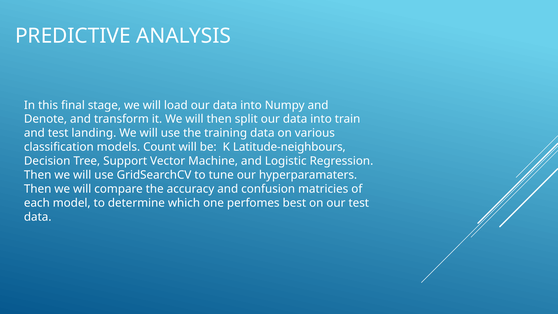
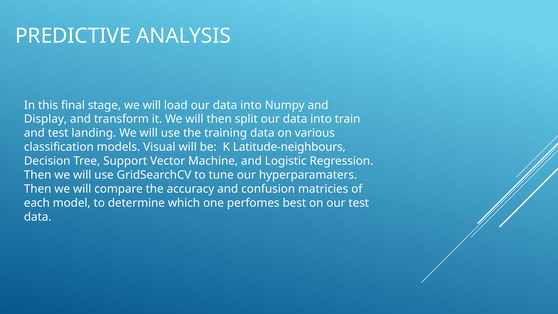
Denote: Denote -> Display
Count: Count -> Visual
